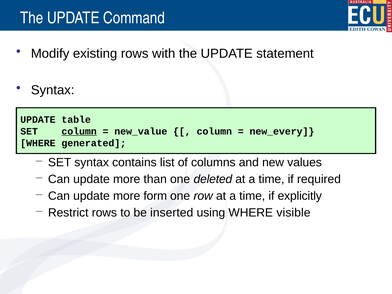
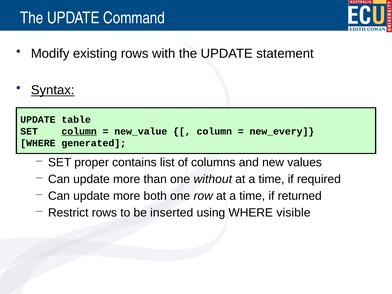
Syntax at (53, 90) underline: none -> present
SET syntax: syntax -> proper
deleted: deleted -> without
form: form -> both
explicitly: explicitly -> returned
